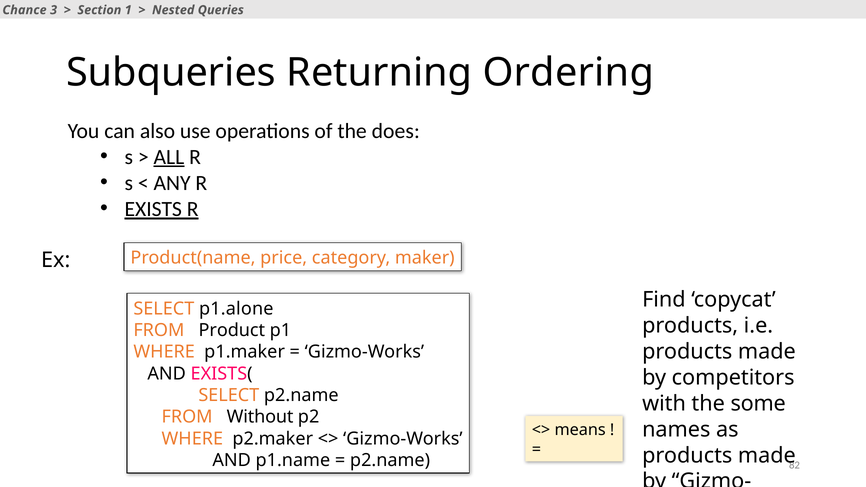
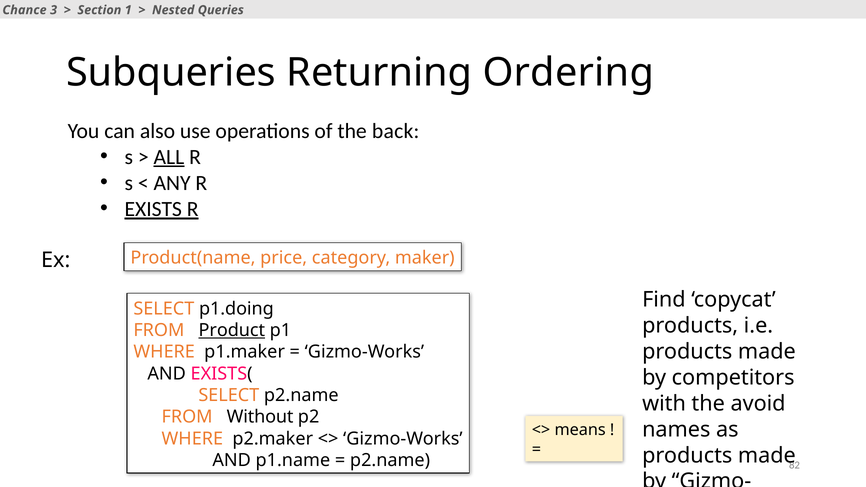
does: does -> back
p1.alone: p1.alone -> p1.doing
Product underline: none -> present
some: some -> avoid
